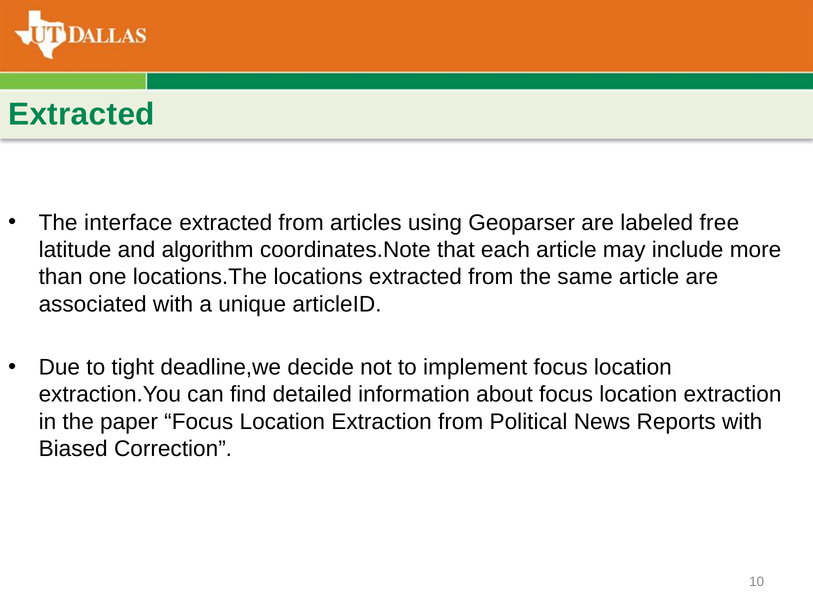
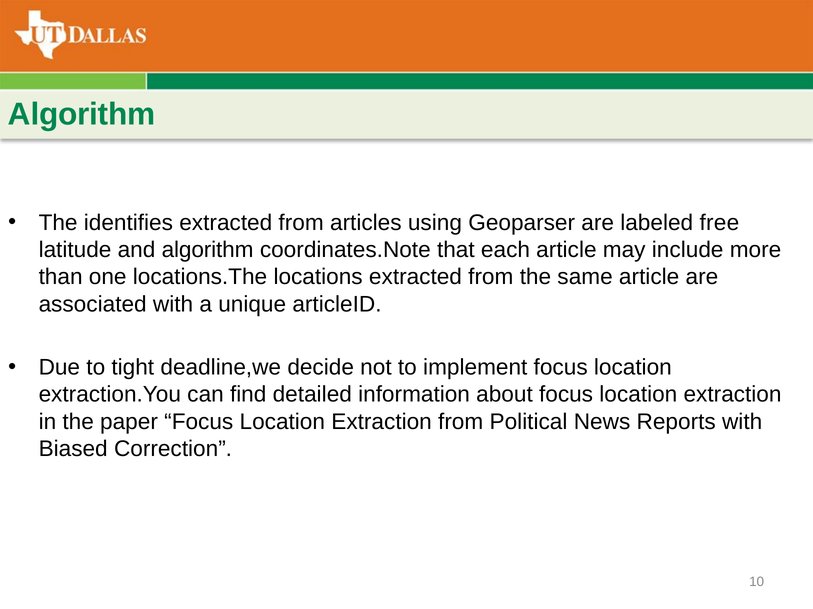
Extracted at (81, 114): Extracted -> Algorithm
interface: interface -> identifies
